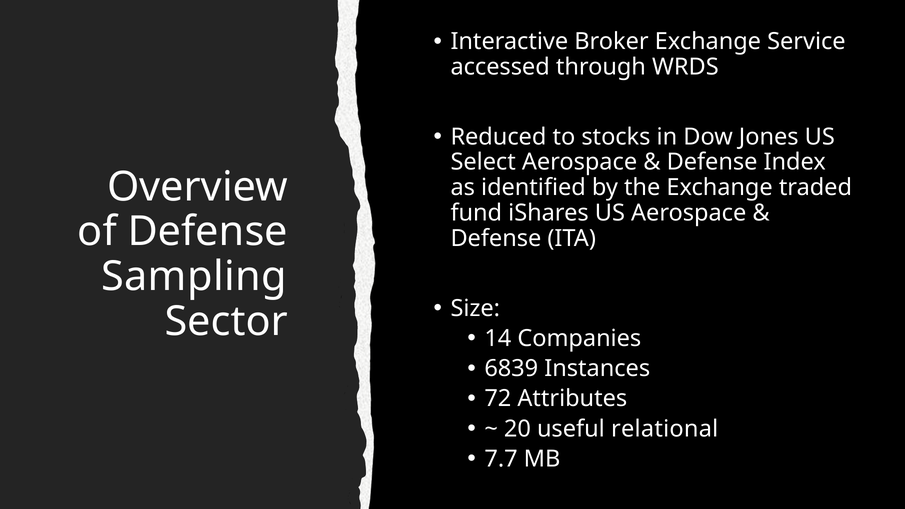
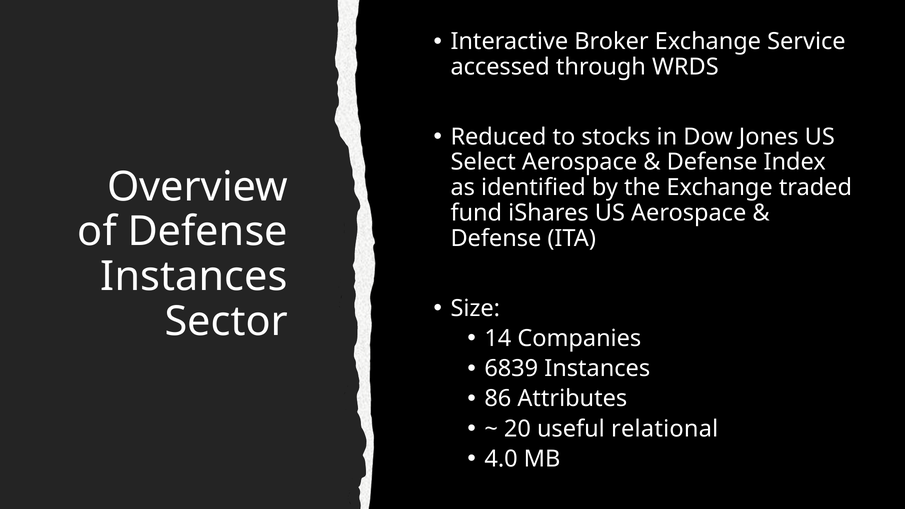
Sampling at (194, 277): Sampling -> Instances
72: 72 -> 86
7.7: 7.7 -> 4.0
